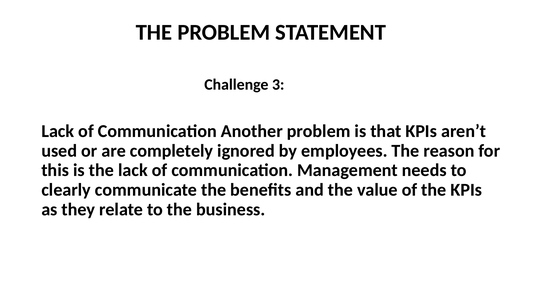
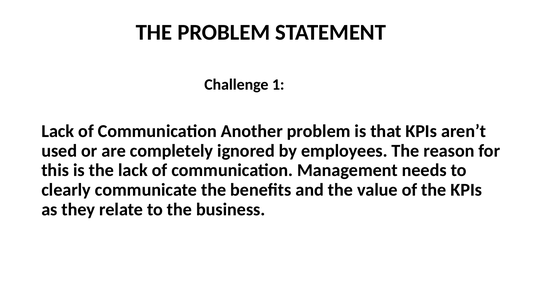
3: 3 -> 1
